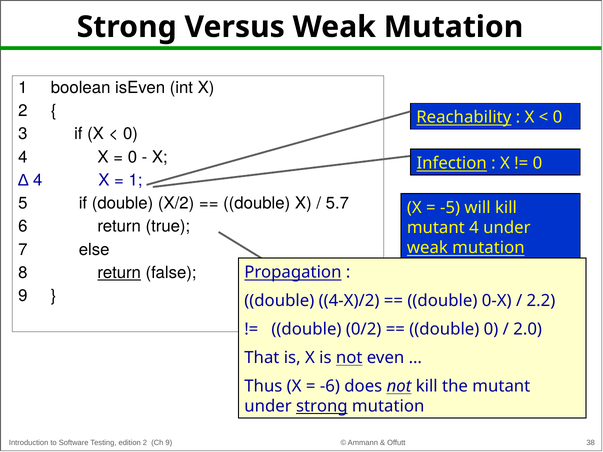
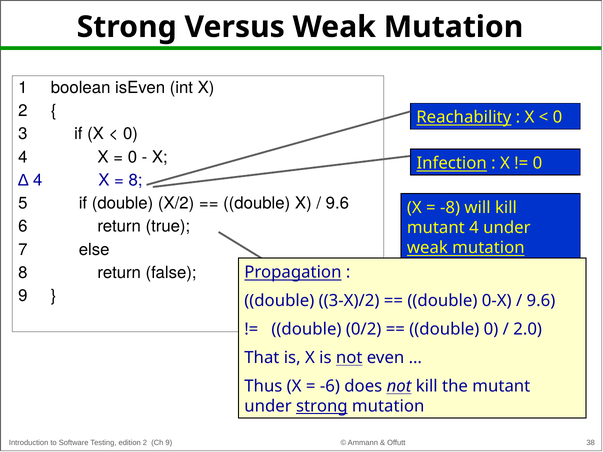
1 at (136, 180): 1 -> 8
5.7 at (337, 203): 5.7 -> 9.6
-5: -5 -> -8
return at (119, 273) underline: present -> none
4-X)/2: 4-X)/2 -> 3-X)/2
2.2 at (541, 301): 2.2 -> 9.6
